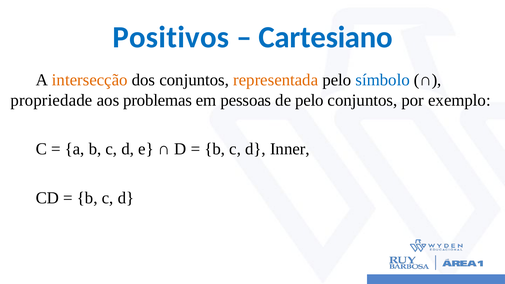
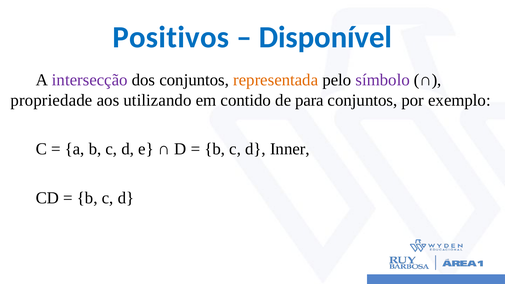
Cartesiano: Cartesiano -> Disponível
intersecção colour: orange -> purple
símbolo colour: blue -> purple
problemas: problemas -> utilizando
pessoas: pessoas -> contido
de pelo: pelo -> para
